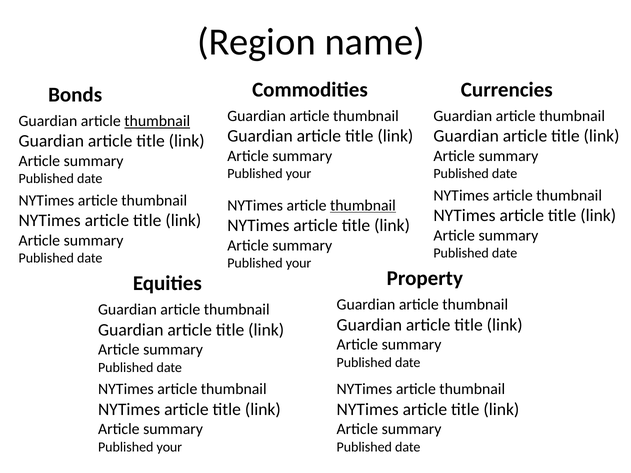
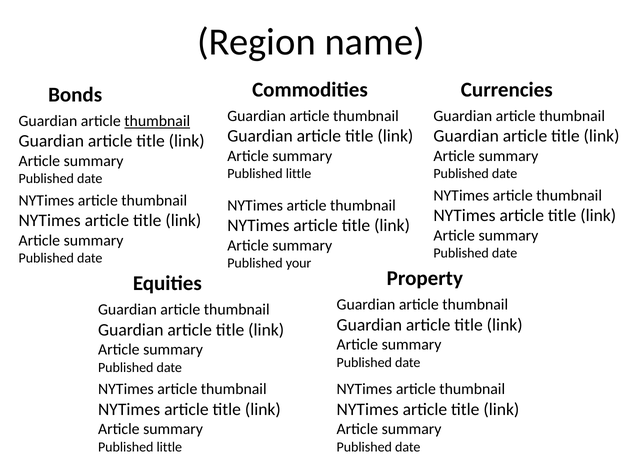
your at (299, 174): your -> little
thumbnail at (363, 206) underline: present -> none
your at (169, 447): your -> little
